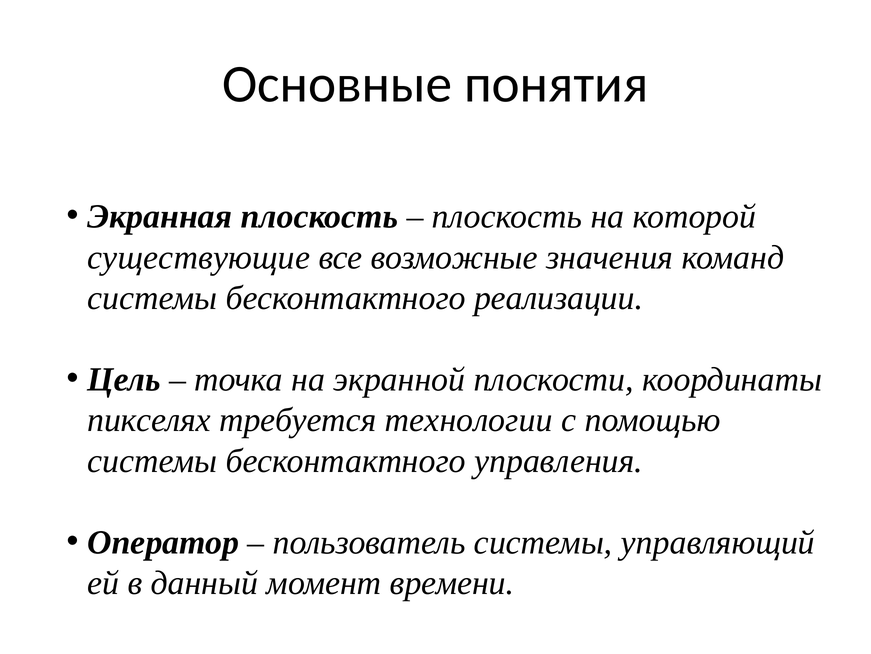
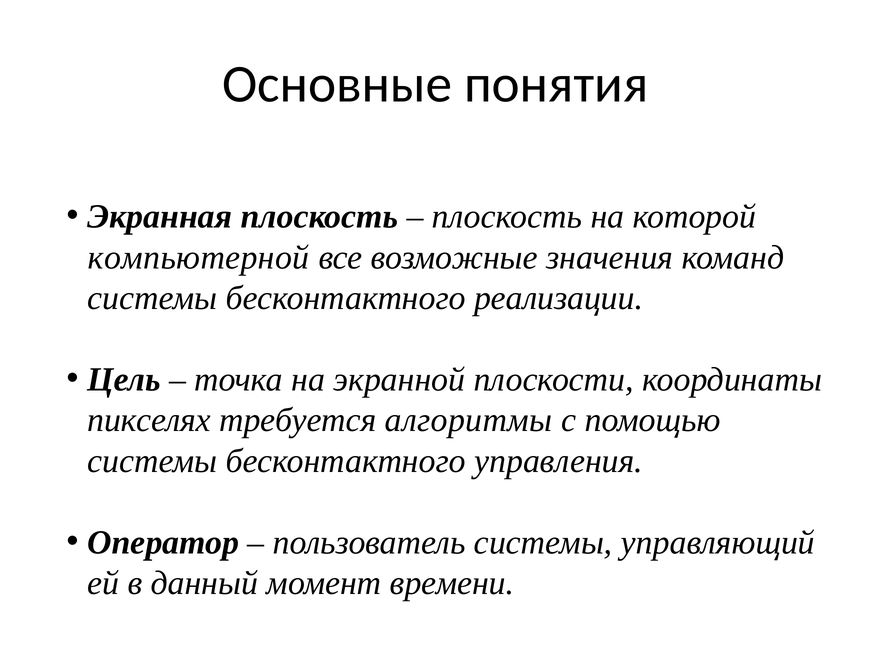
существующие: существующие -> компьютерной
технологии: технологии -> алгоритмы
